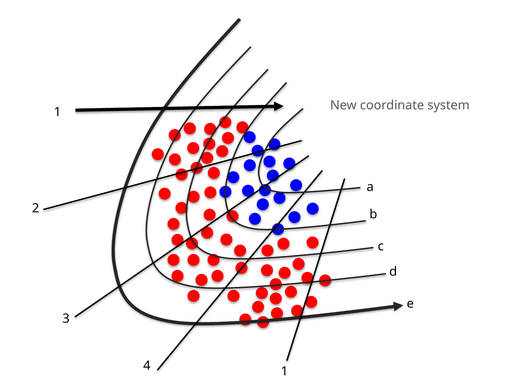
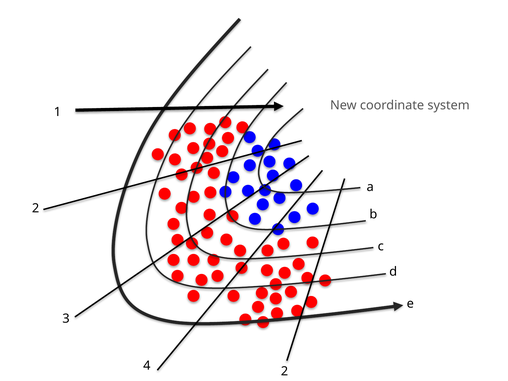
4 1: 1 -> 2
